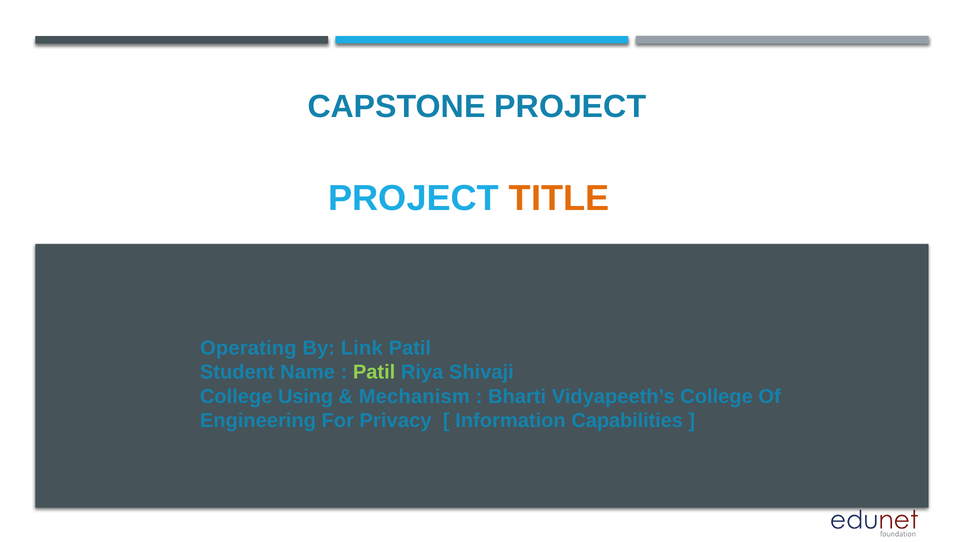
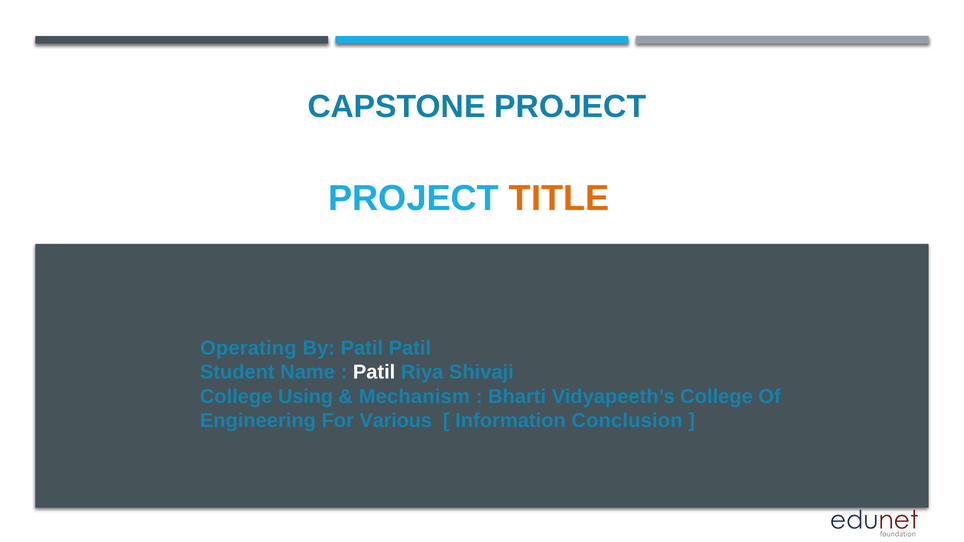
By Link: Link -> Patil
Patil at (374, 372) colour: light green -> white
Privacy: Privacy -> Various
Capabilities: Capabilities -> Conclusion
